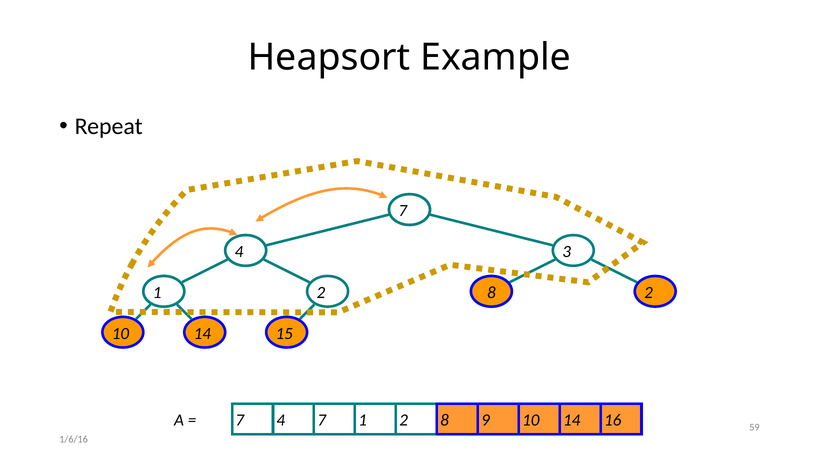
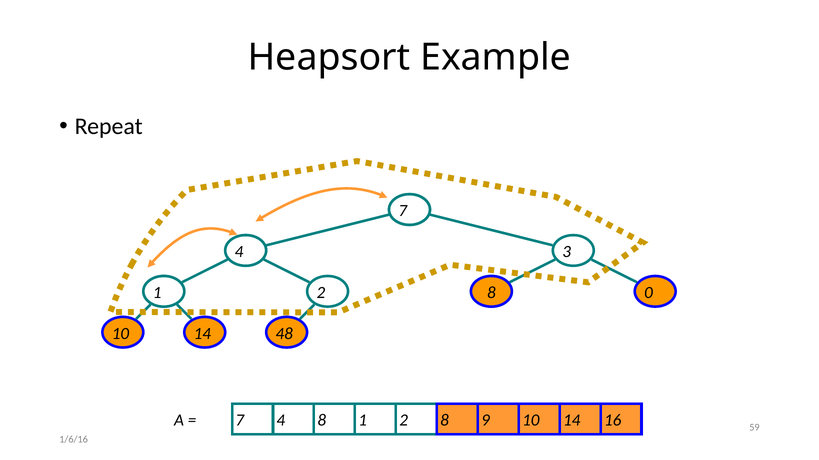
2 at (648, 293): 2 -> 0
15: 15 -> 48
7 4 7: 7 -> 8
